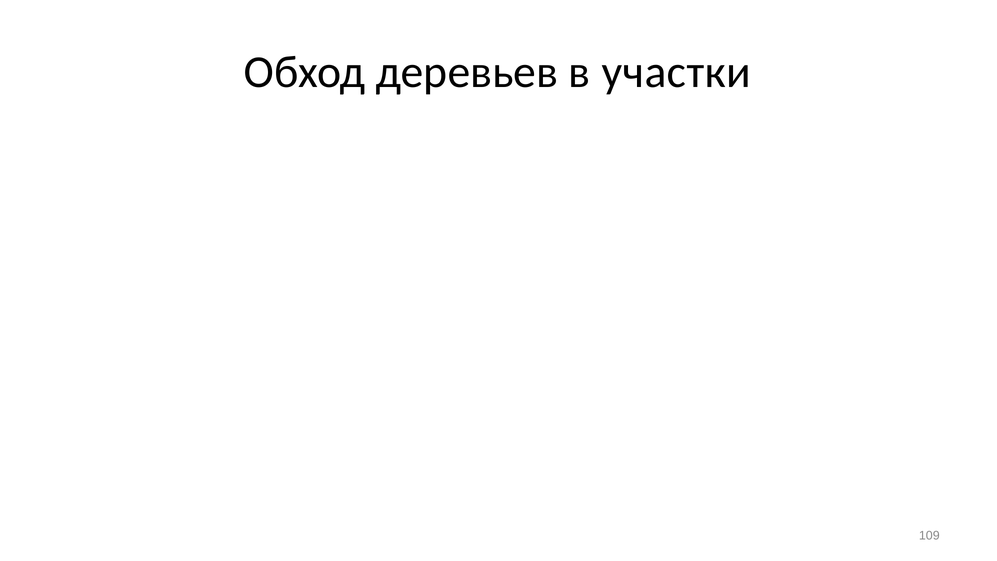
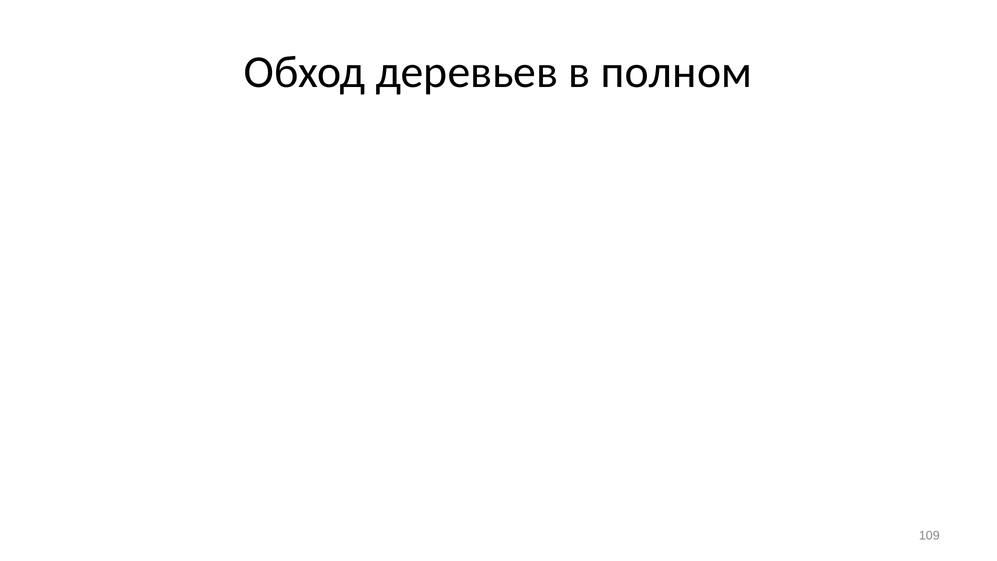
участки: участки -> полном
